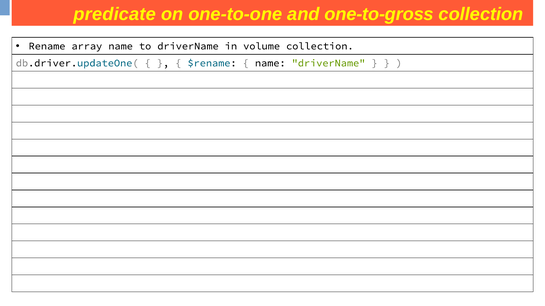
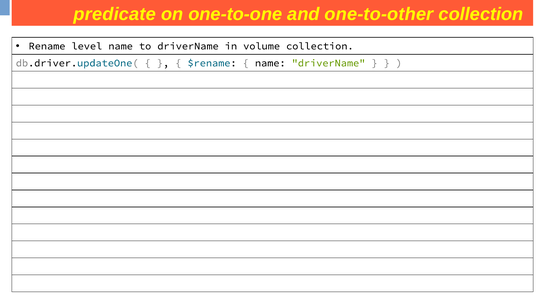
one-to-gross: one-to-gross -> one-to-other
array: array -> level
